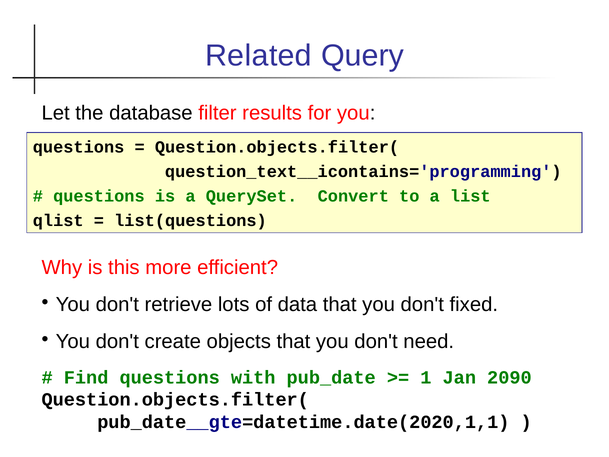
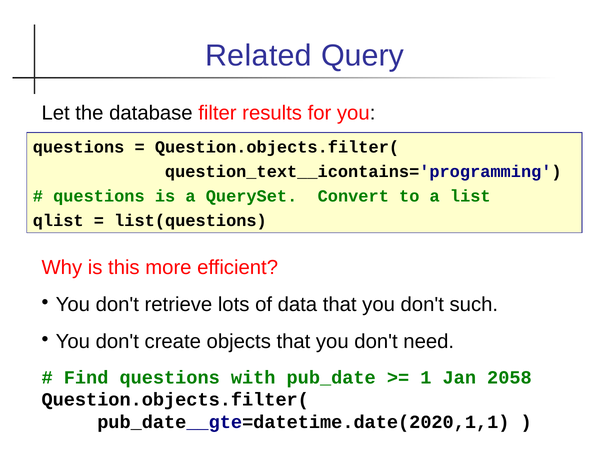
fixed: fixed -> such
2090: 2090 -> 2058
